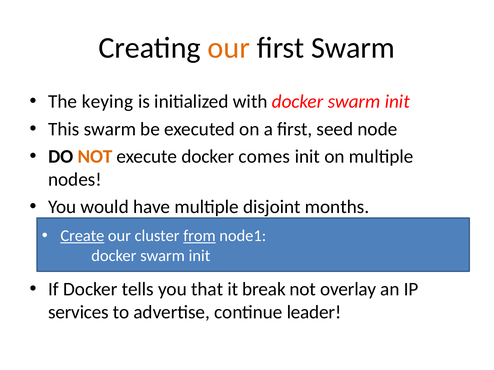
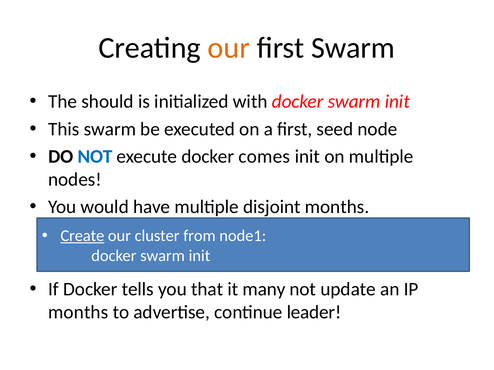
keying: keying -> should
NOT at (95, 157) colour: orange -> blue
from underline: present -> none
break: break -> many
overlay: overlay -> update
services at (78, 313): services -> months
